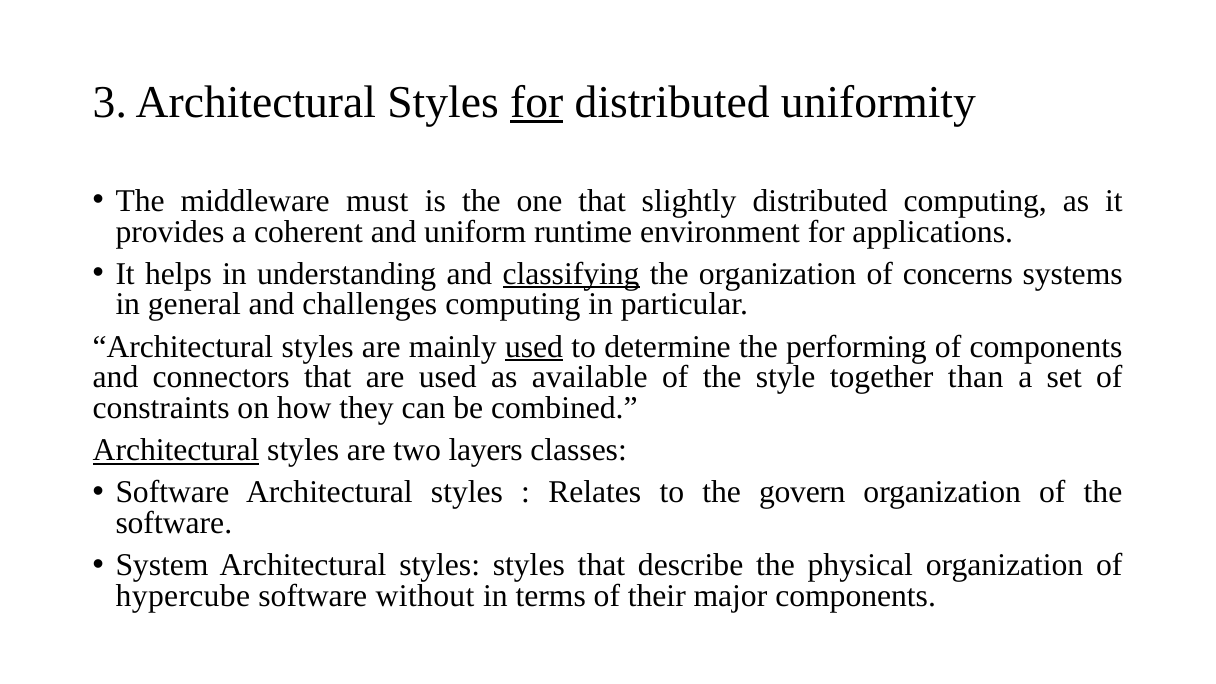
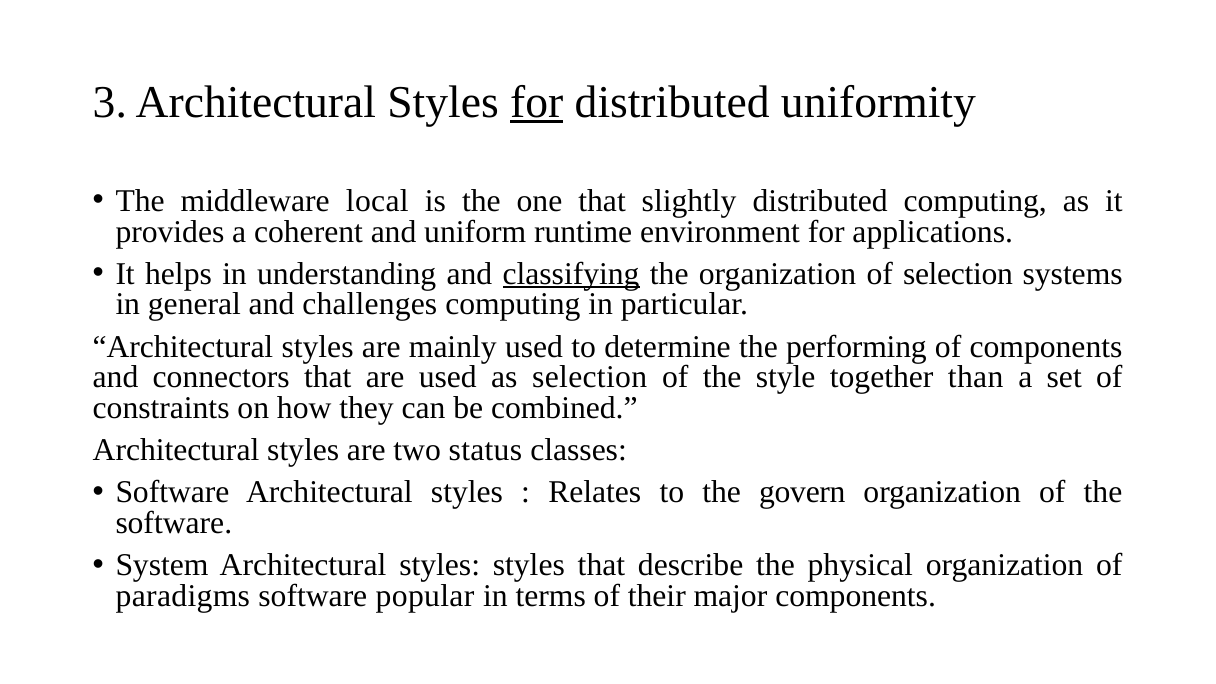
must: must -> local
of concerns: concerns -> selection
used at (534, 347) underline: present -> none
as available: available -> selection
Architectural at (176, 450) underline: present -> none
layers: layers -> status
hypercube: hypercube -> paradigms
without: without -> popular
